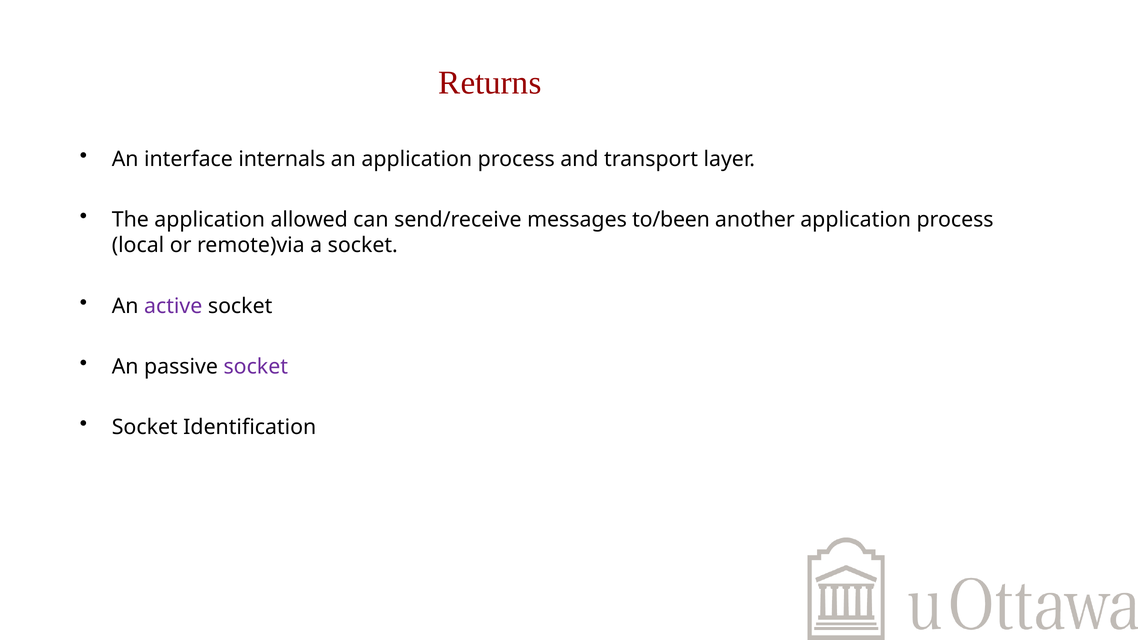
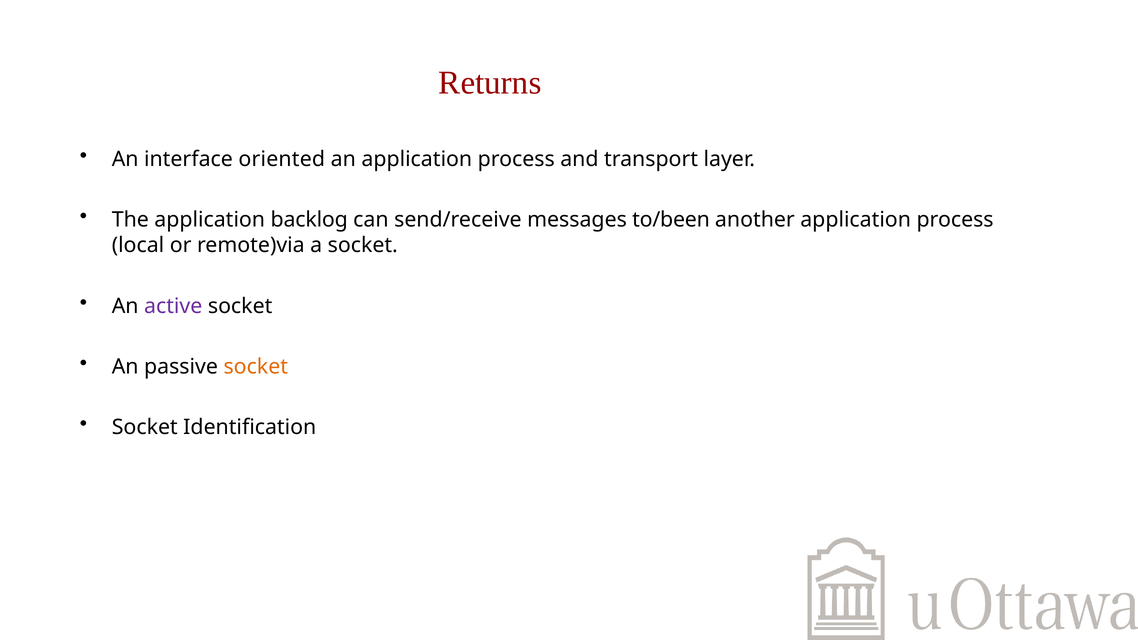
internals: internals -> oriented
allowed: allowed -> backlog
socket at (256, 367) colour: purple -> orange
